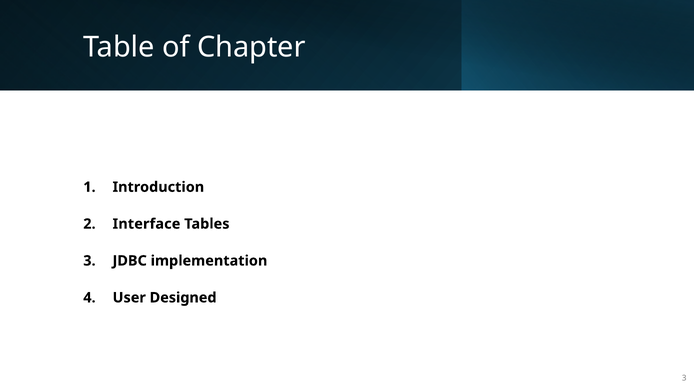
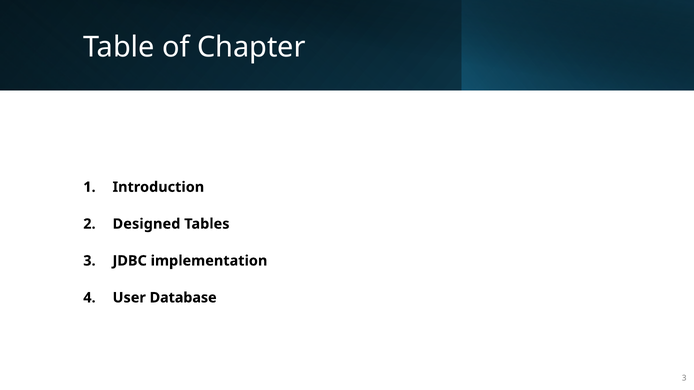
Interface: Interface -> Designed
Designed: Designed -> Database
